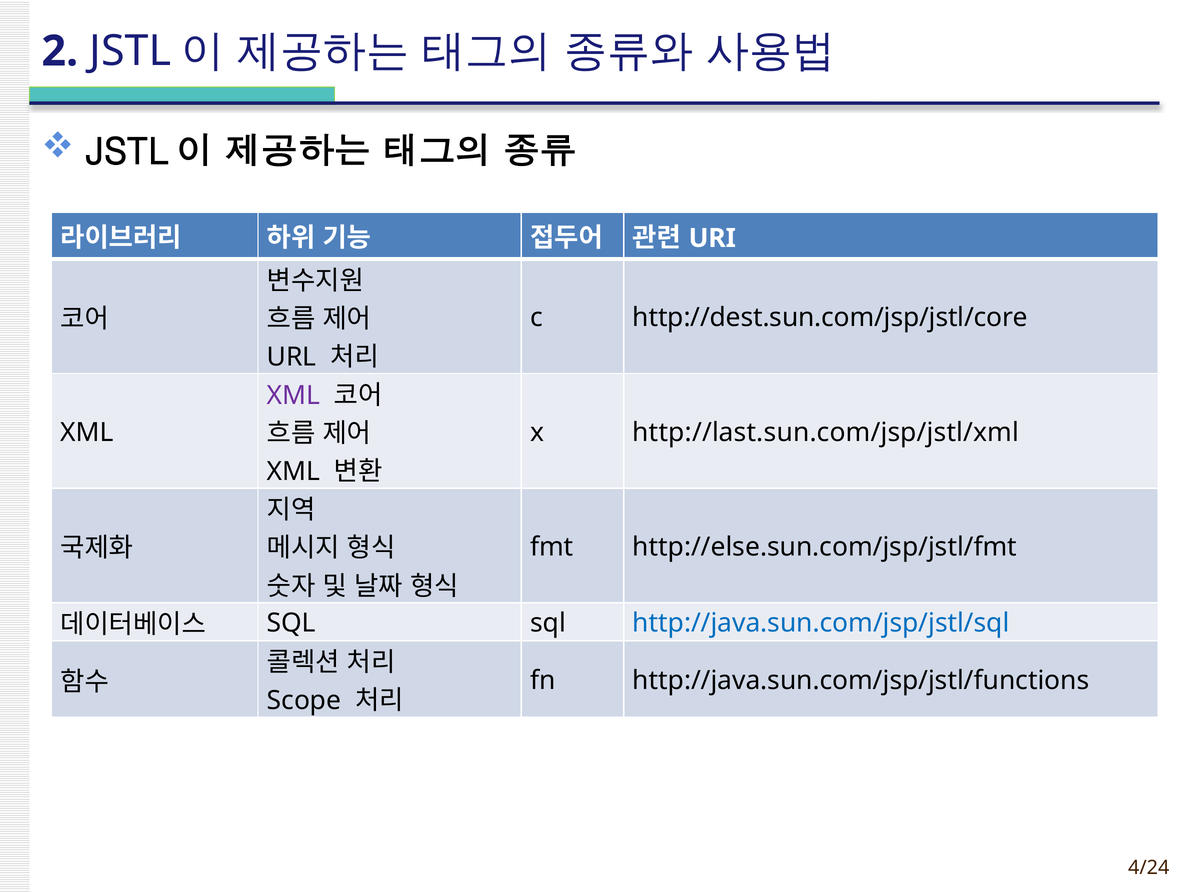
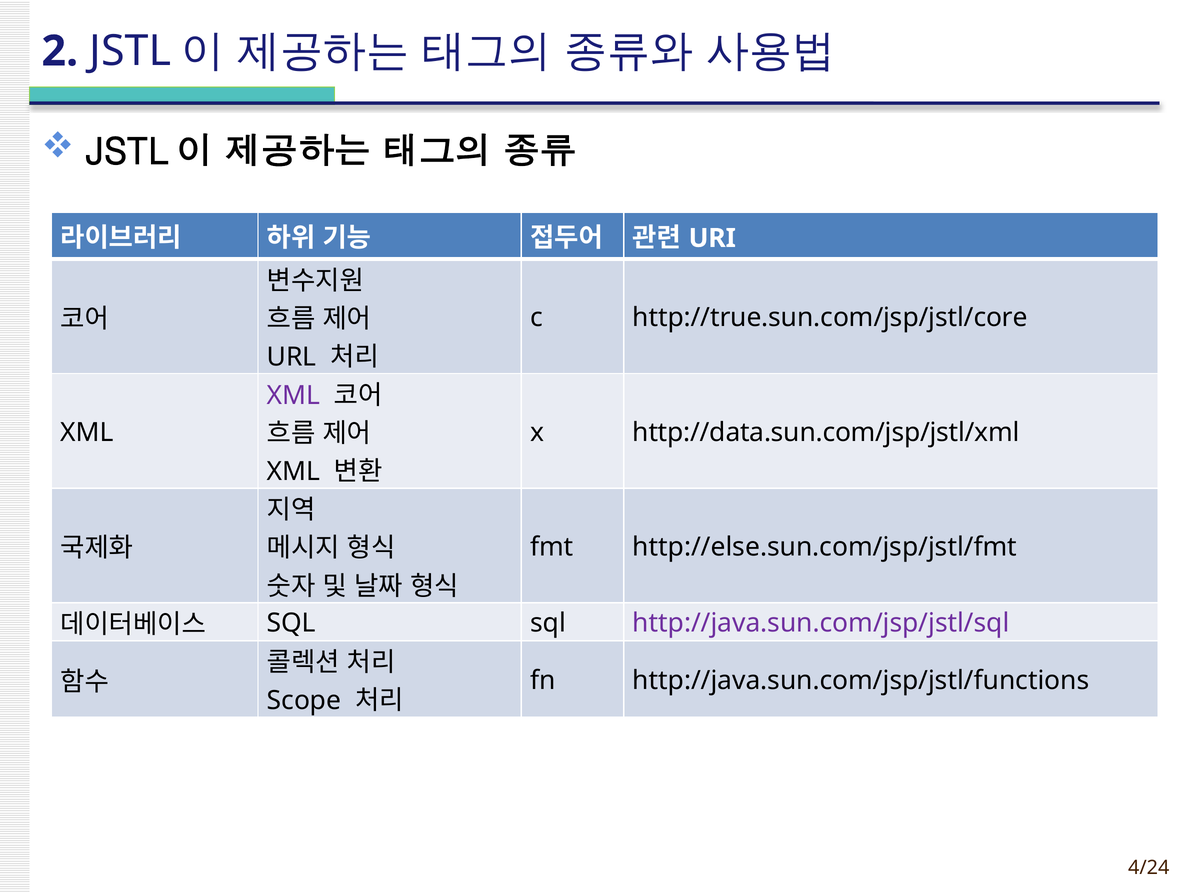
http://dest.sun.com/jsp/jstl/core: http://dest.sun.com/jsp/jstl/core -> http://true.sun.com/jsp/jstl/core
http://last.sun.com/jsp/jstl/xml: http://last.sun.com/jsp/jstl/xml -> http://data.sun.com/jsp/jstl/xml
http://java.sun.com/jsp/jstl/sql colour: blue -> purple
